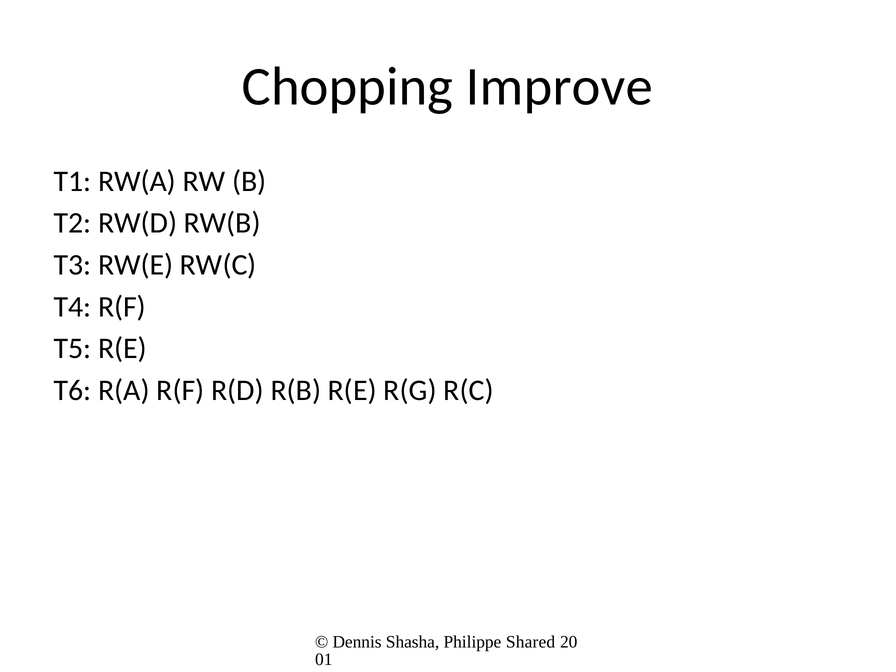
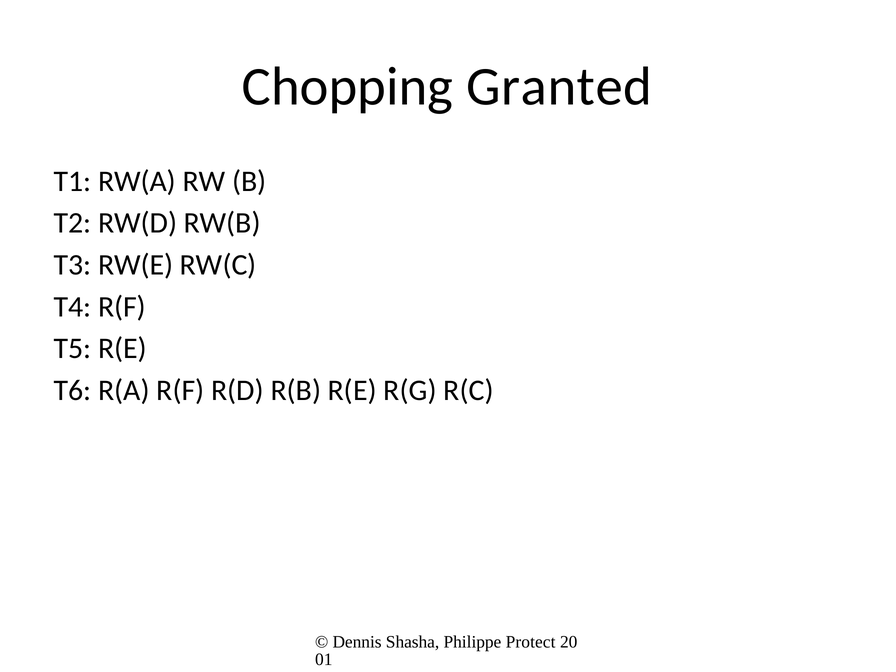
Improve: Improve -> Granted
Shared: Shared -> Protect
